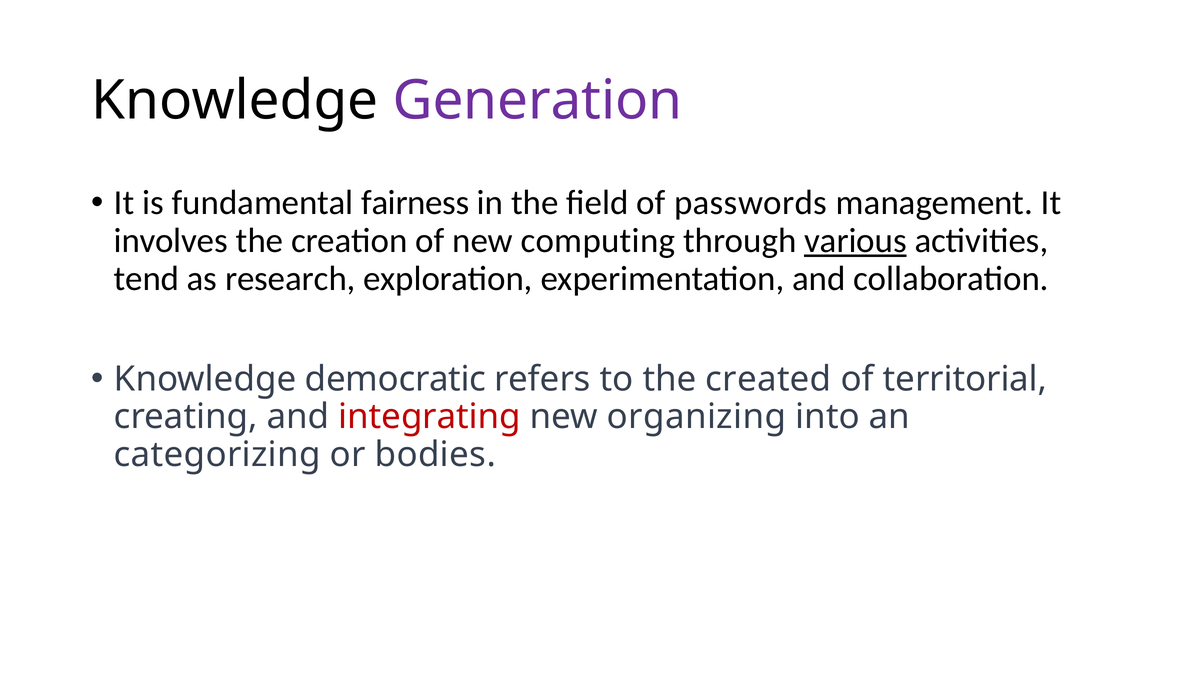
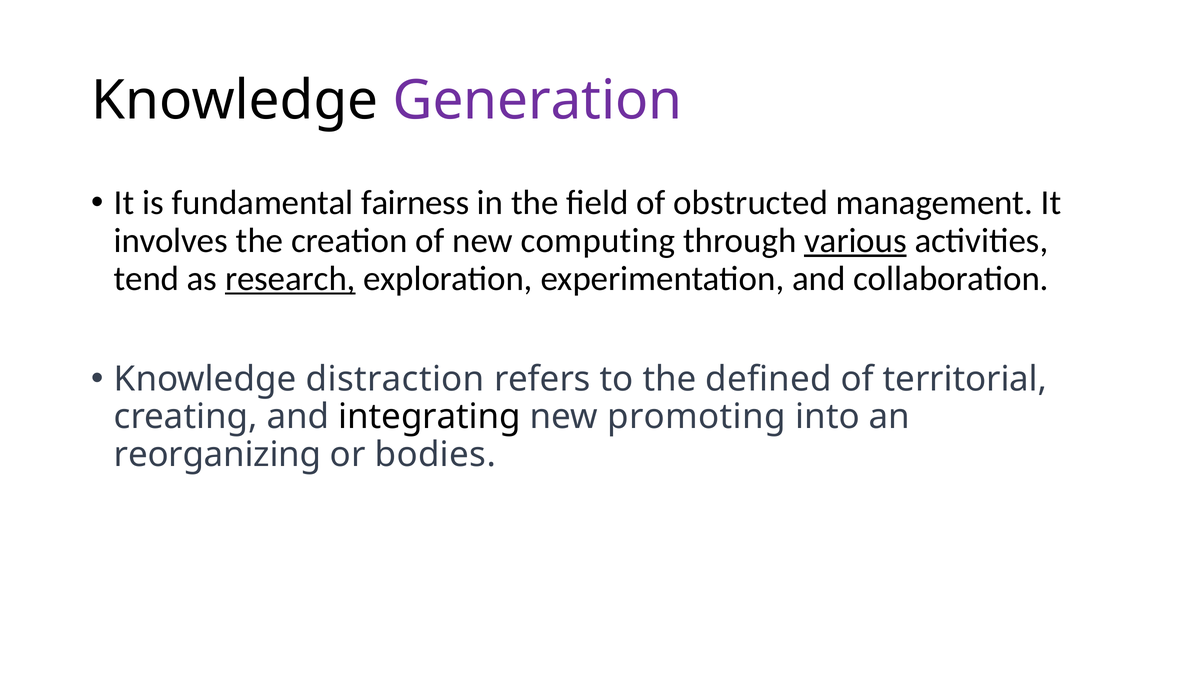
passwords: passwords -> obstructed
research underline: none -> present
democratic: democratic -> distraction
created: created -> defined
integrating colour: red -> black
organizing: organizing -> promoting
categorizing: categorizing -> reorganizing
